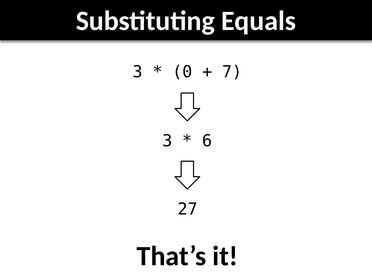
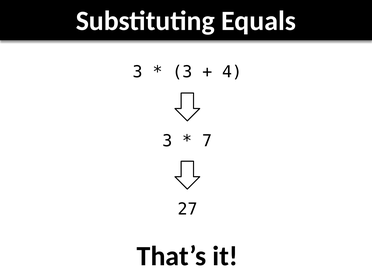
0 at (182, 72): 0 -> 3
7: 7 -> 4
6: 6 -> 7
